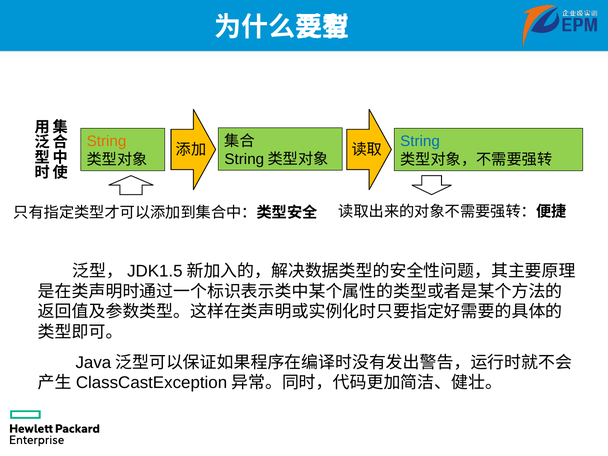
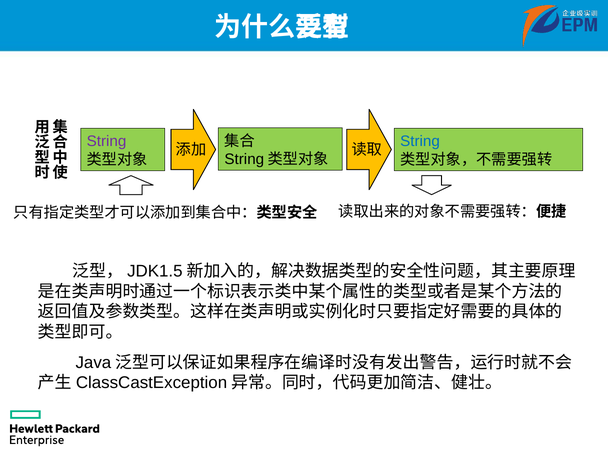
String at (107, 141) colour: orange -> purple
